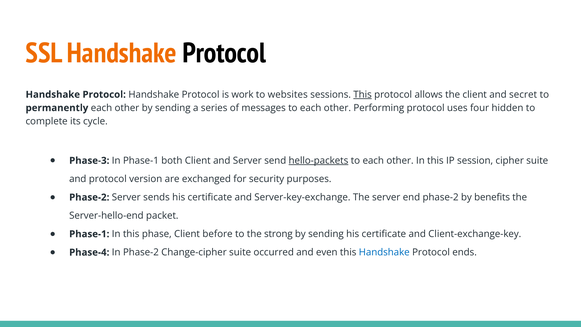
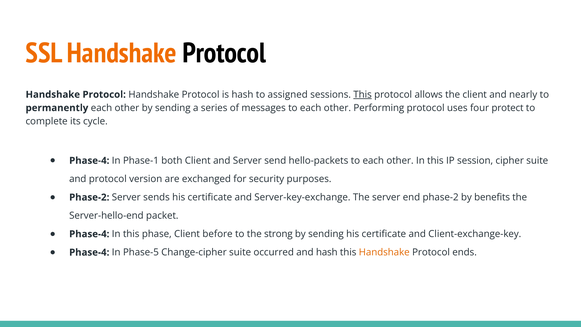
is work: work -> hash
websites: websites -> assigned
secret: secret -> nearly
hidden: hidden -> protect
Phase-3 at (89, 161): Phase-3 -> Phase-4
hello-packets underline: present -> none
Phase-1 at (89, 234): Phase-1 -> Phase-4
In Phase-2: Phase-2 -> Phase-5
and even: even -> hash
Handshake at (384, 252) colour: blue -> orange
